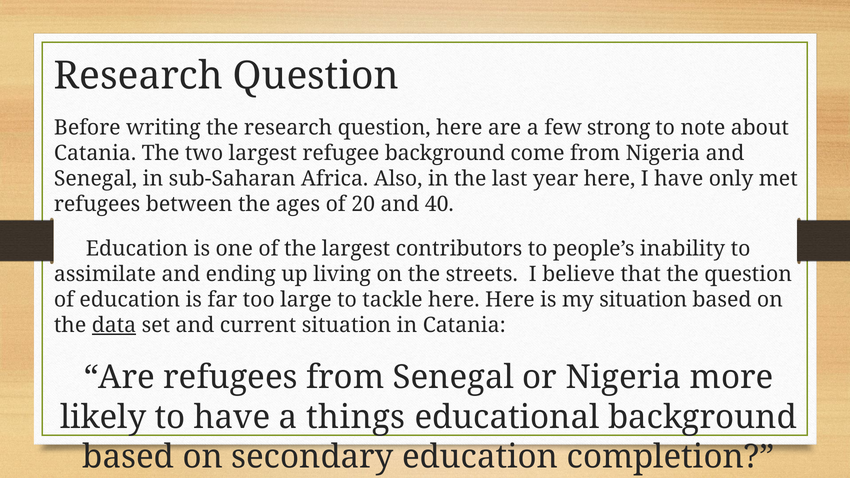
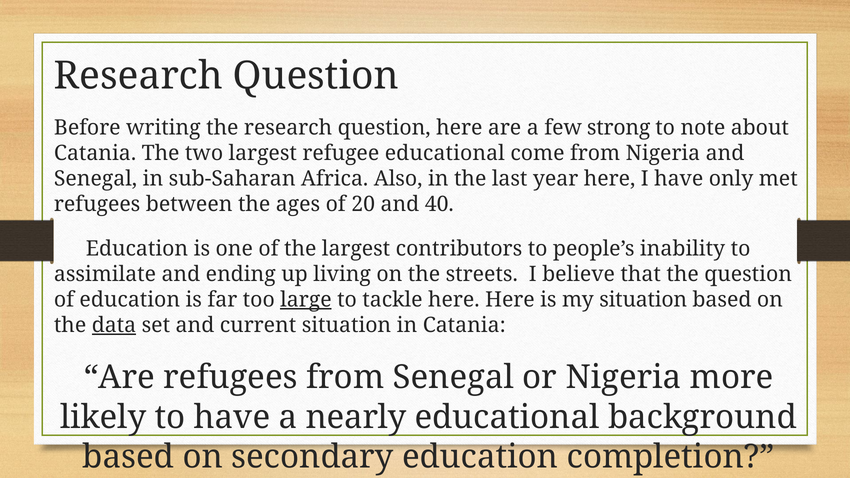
refugee background: background -> educational
large underline: none -> present
things: things -> nearly
